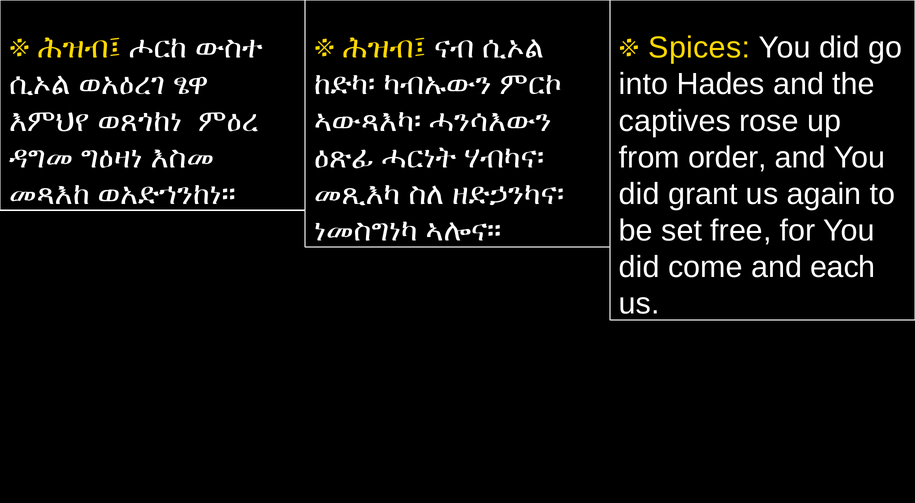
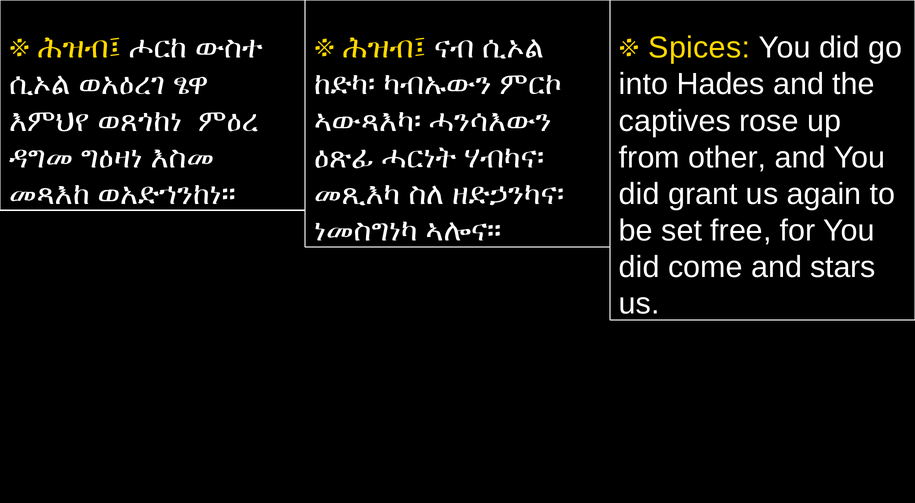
order: order -> other
each: each -> stars
